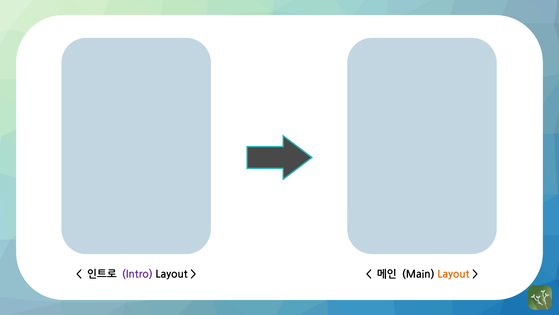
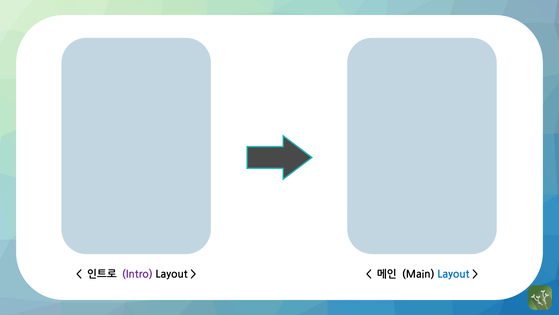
Layout at (453, 274) colour: orange -> blue
